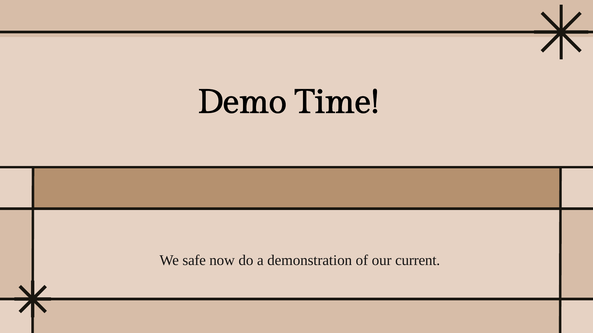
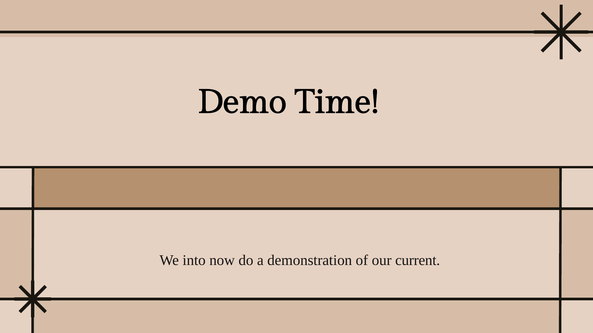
safe: safe -> into
